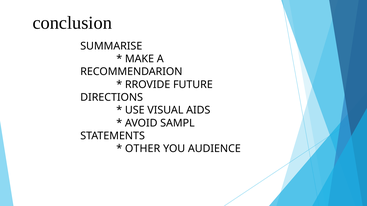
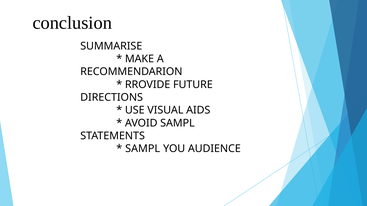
OTHER at (143, 149): OTHER -> SAMPL
